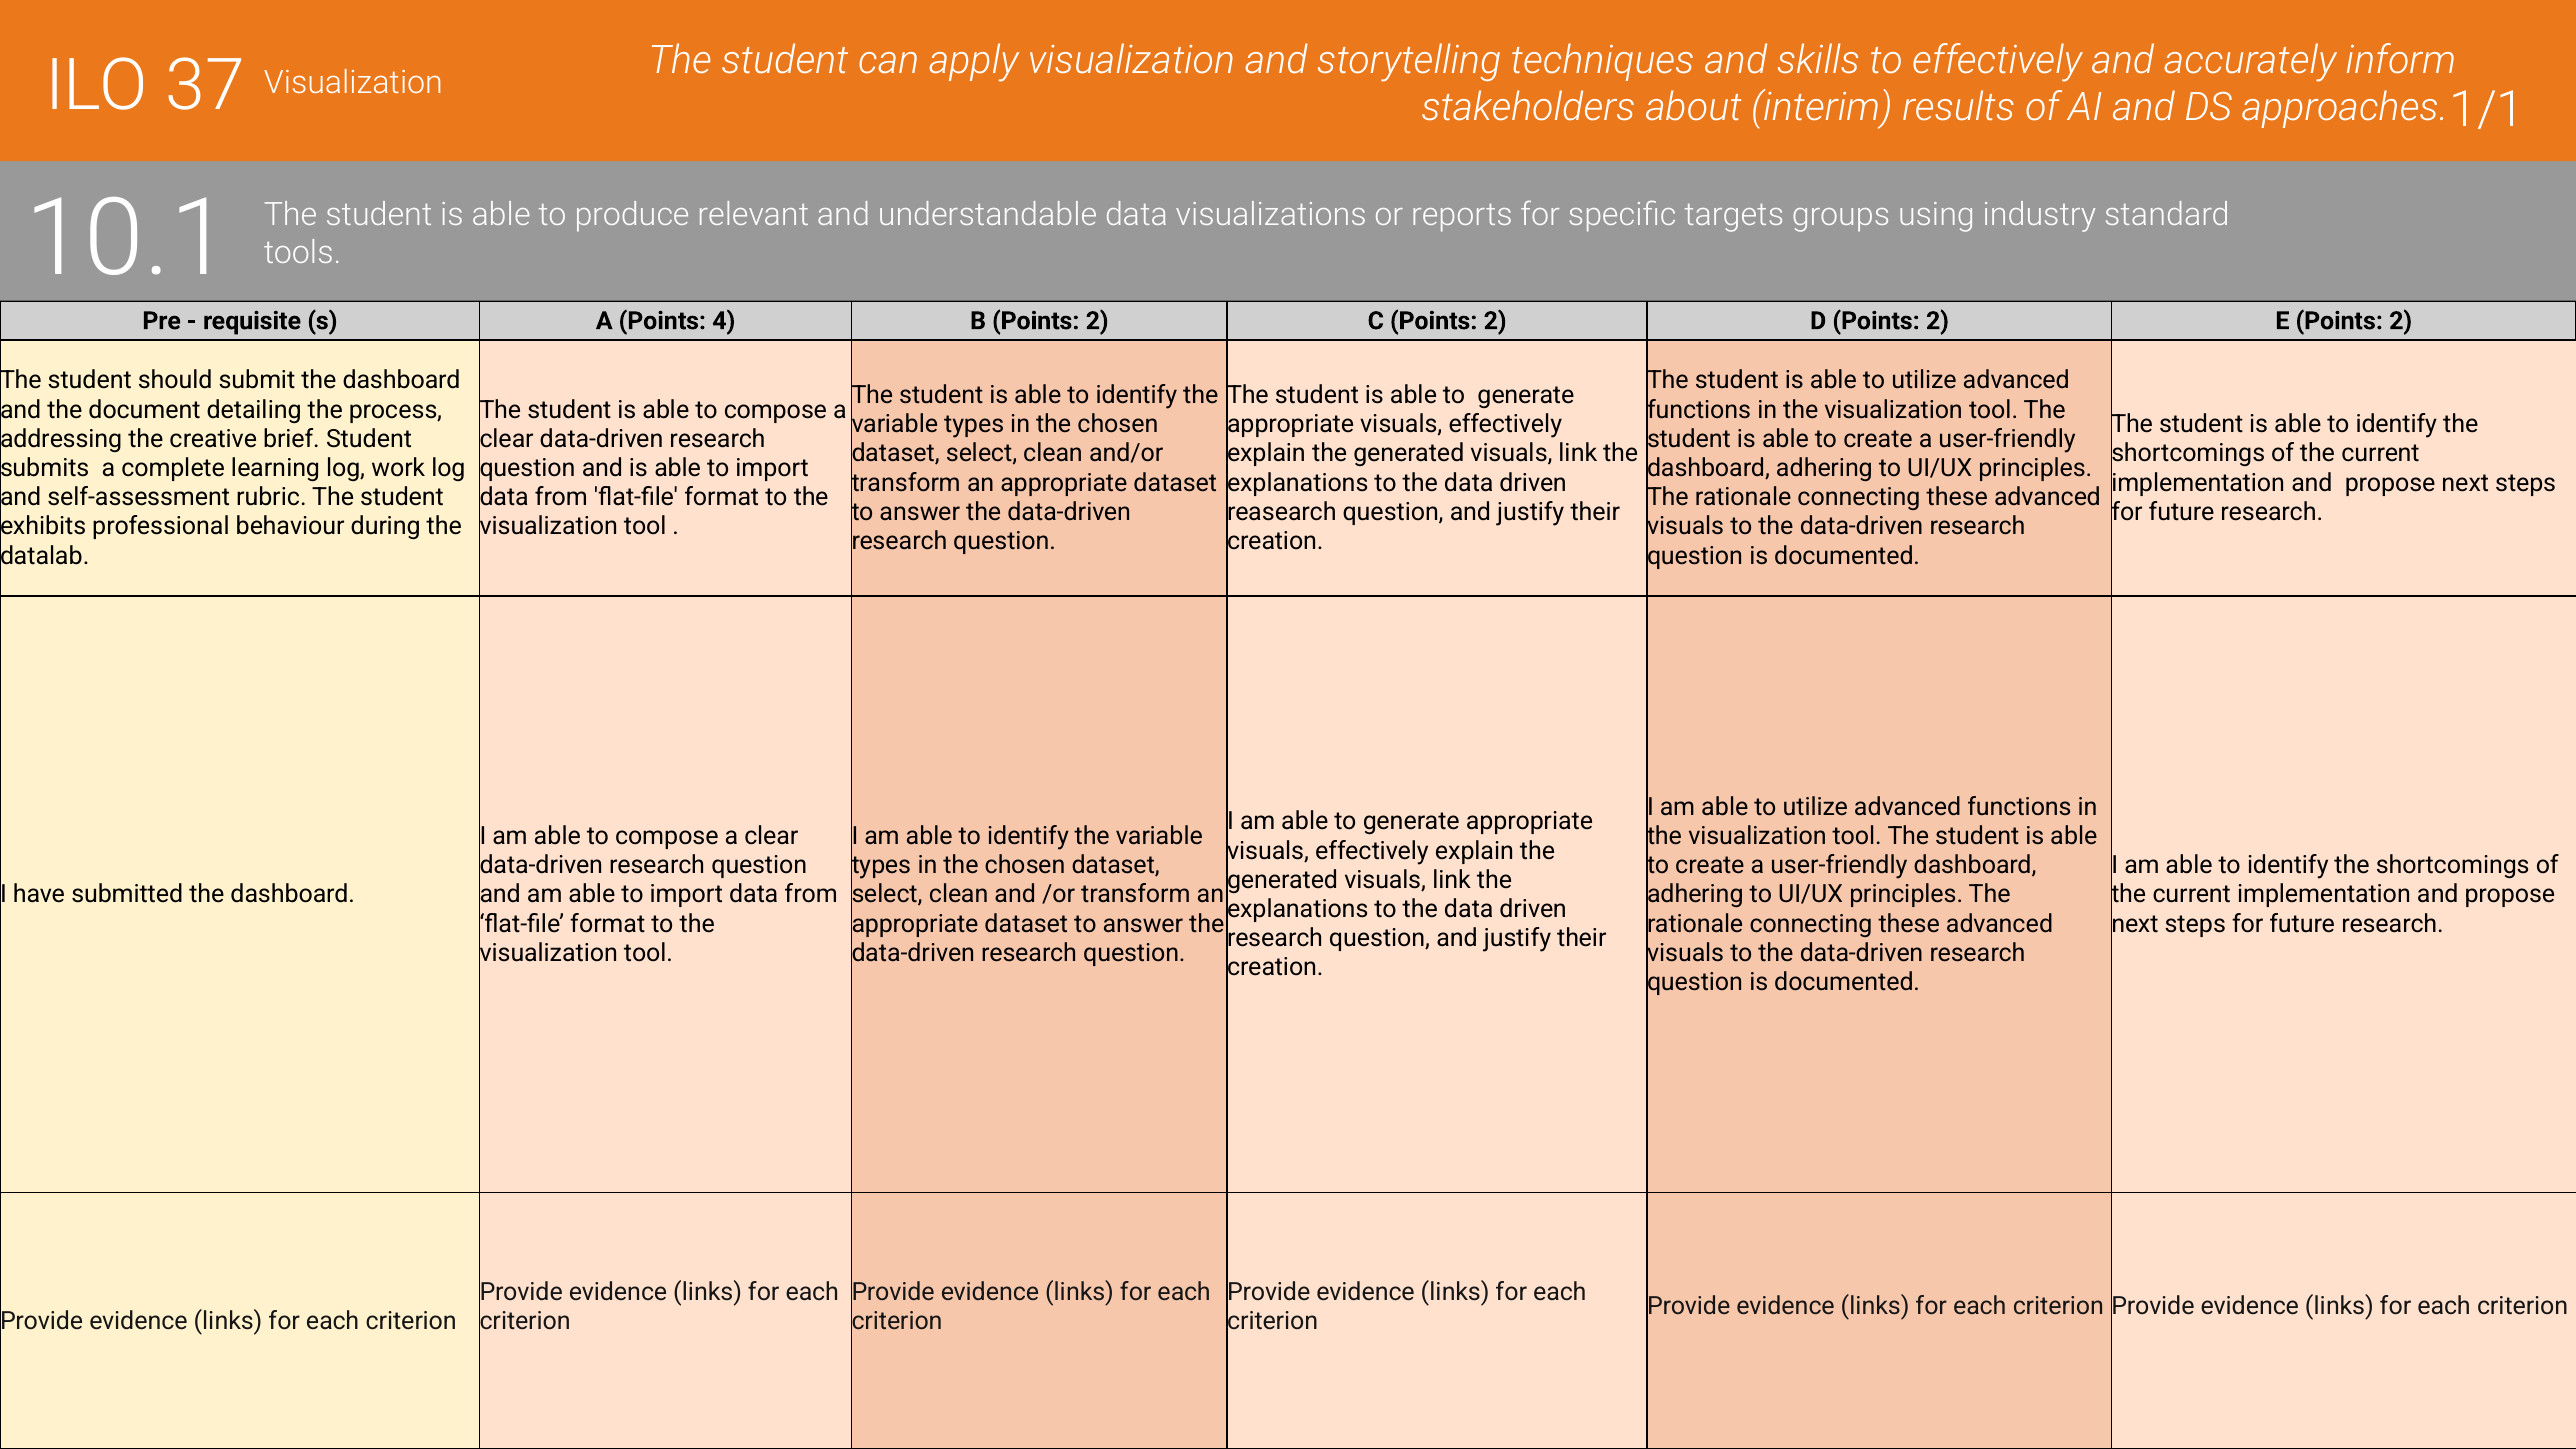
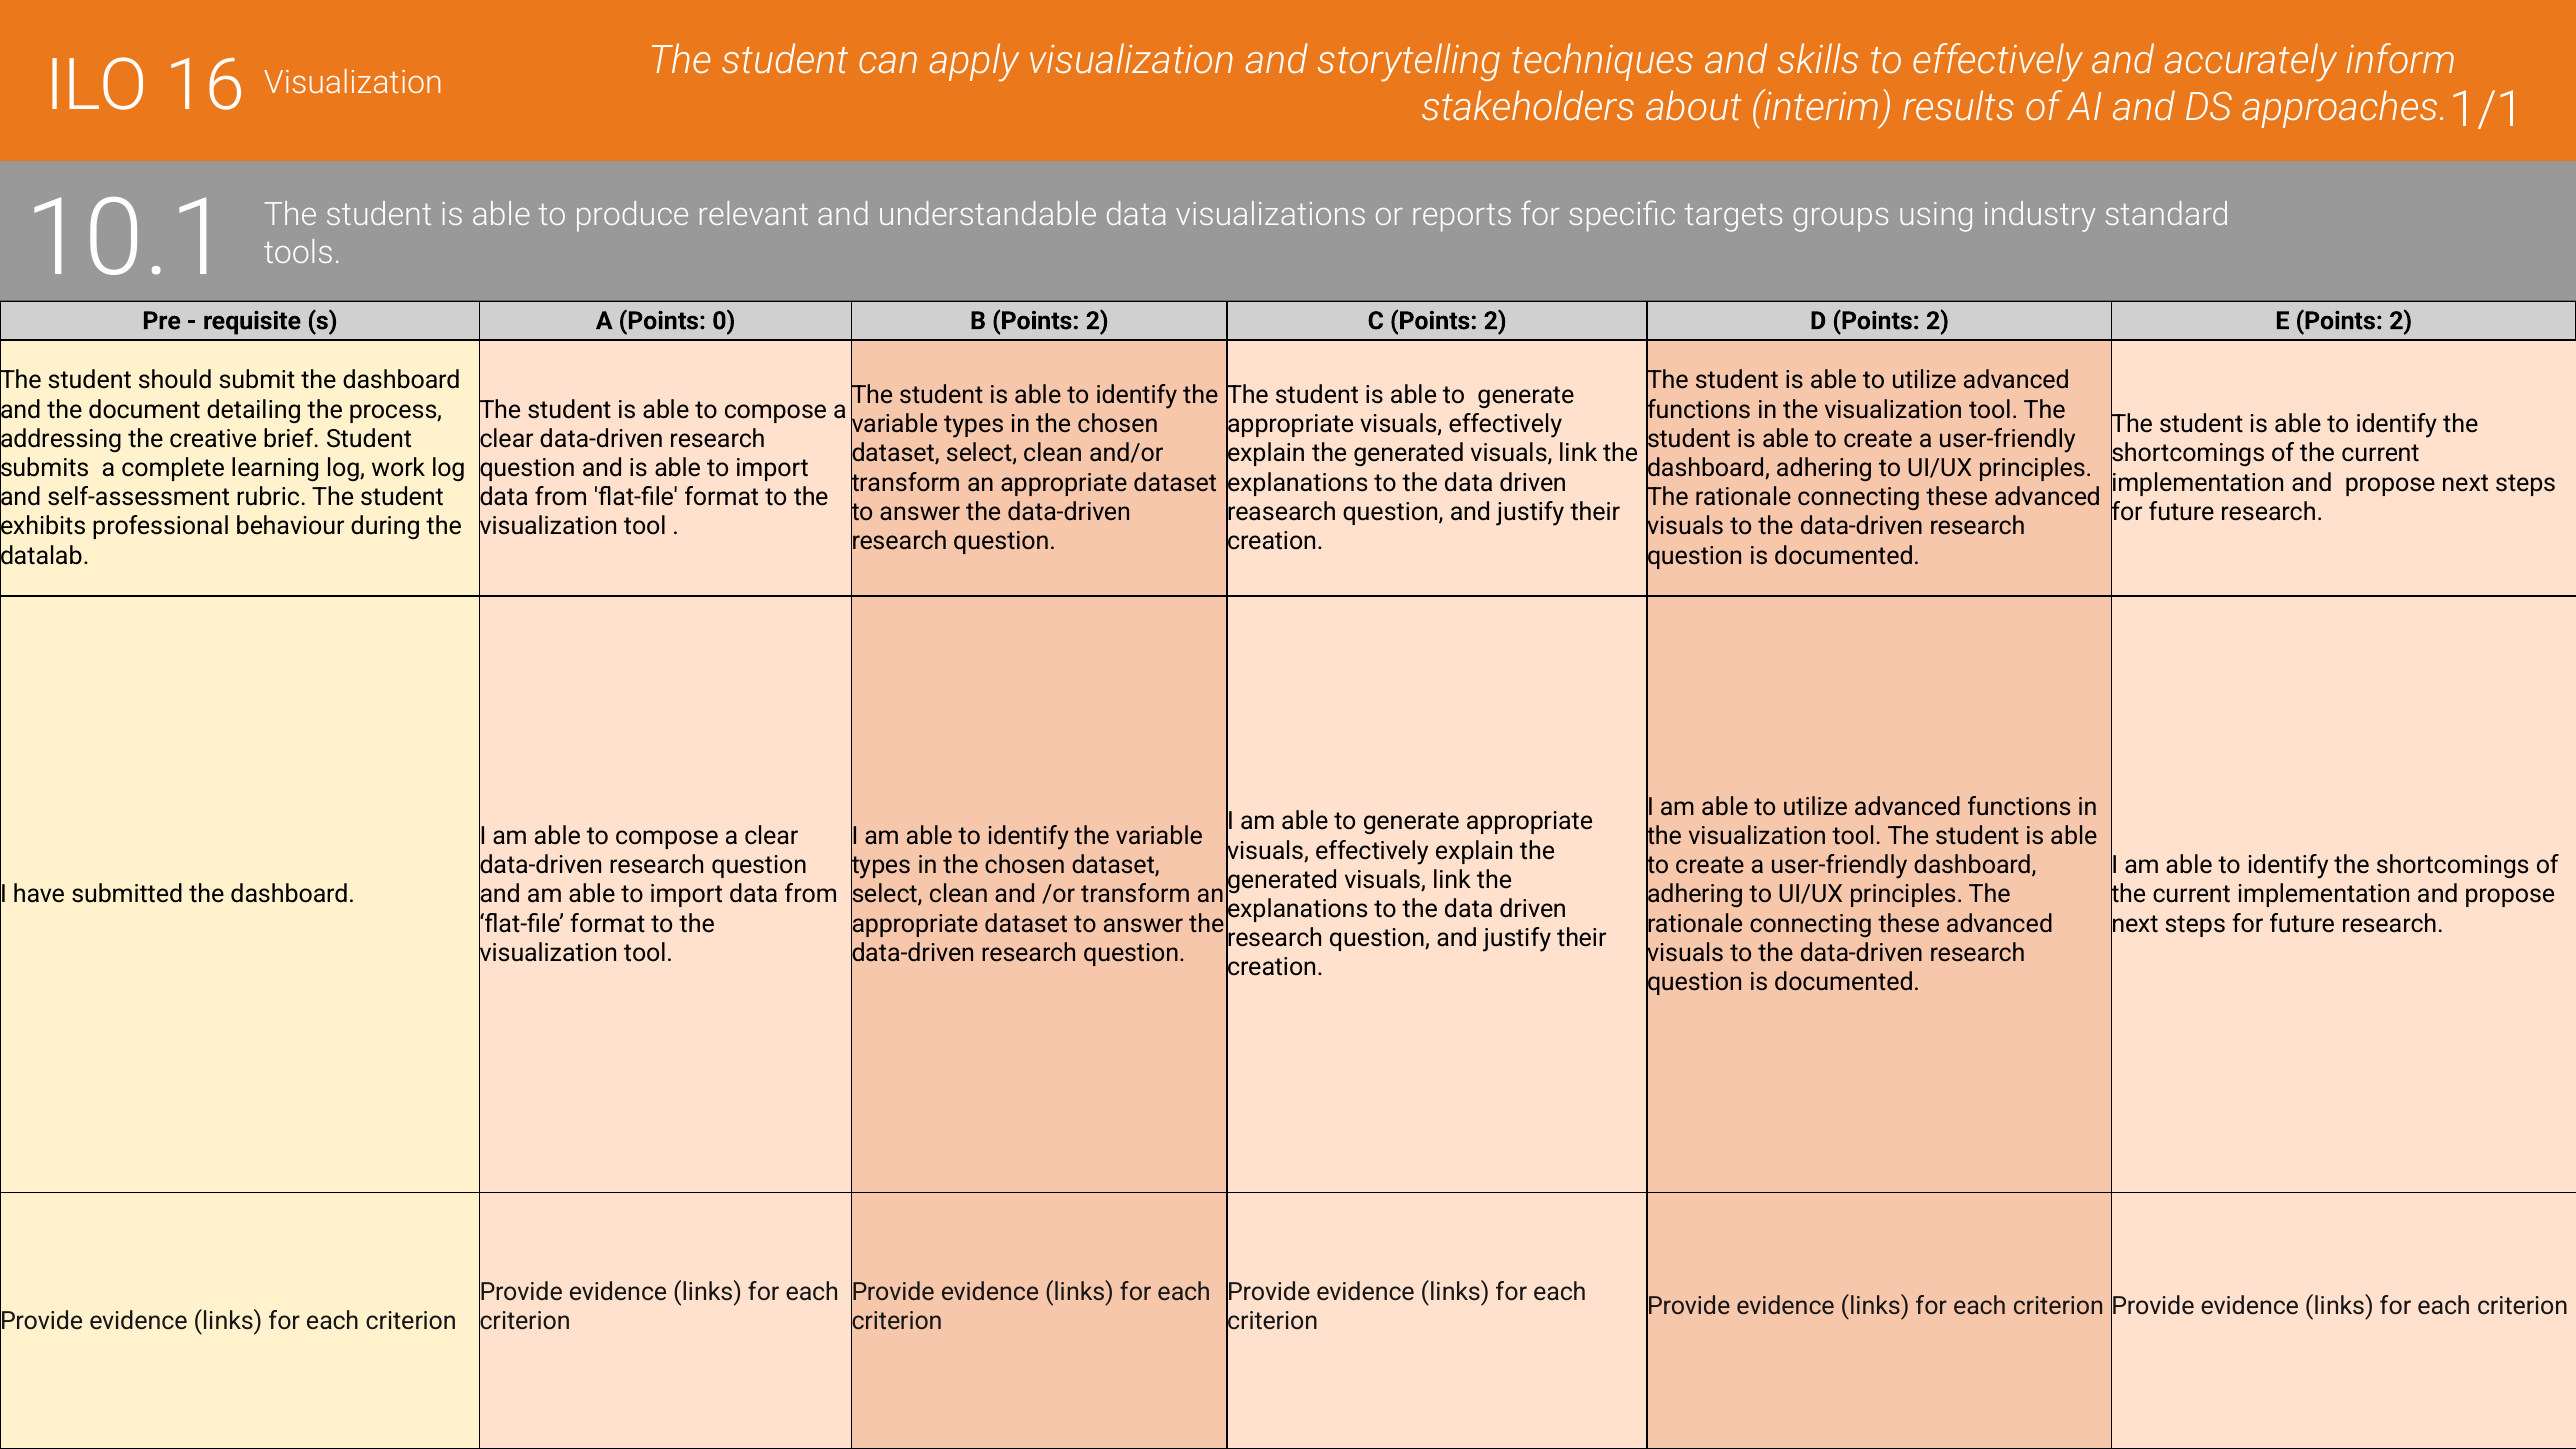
37: 37 -> 16
4: 4 -> 0
